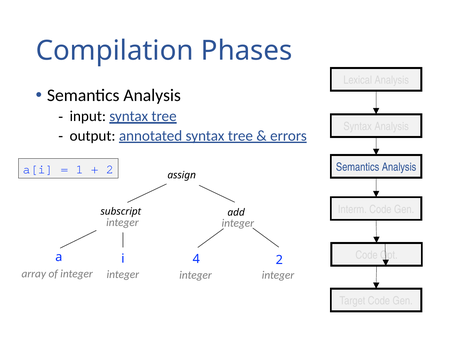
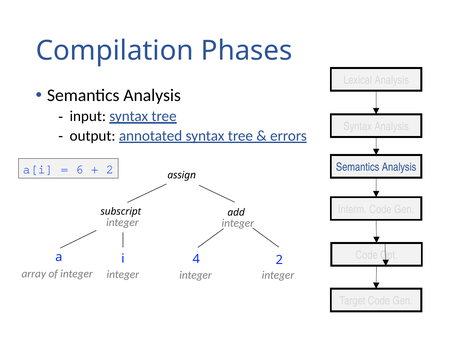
1: 1 -> 6
